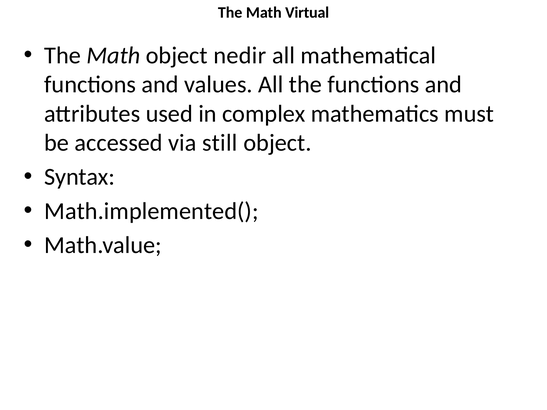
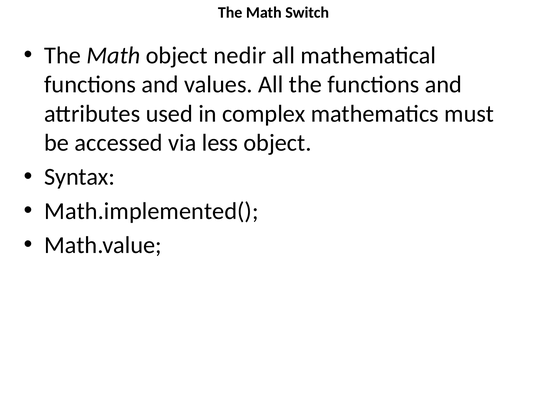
Virtual: Virtual -> Switch
still: still -> less
